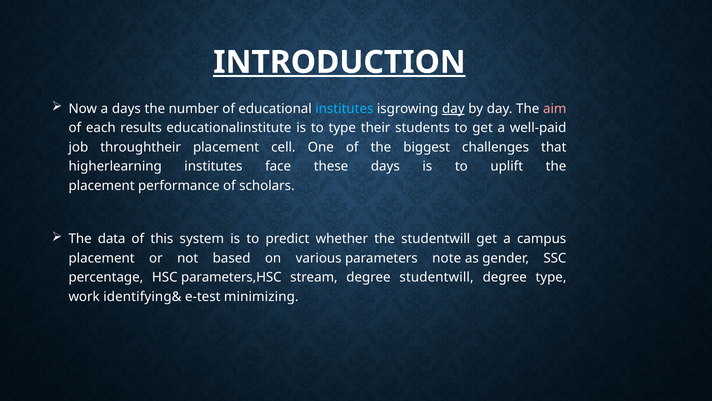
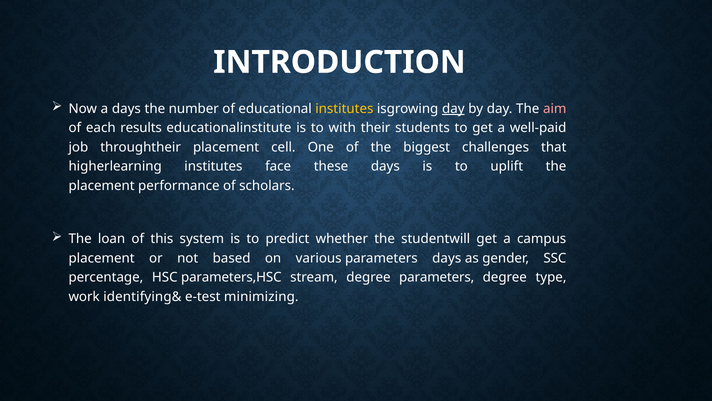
INTRODUCTION underline: present -> none
institutes at (344, 109) colour: light blue -> yellow
to type: type -> with
data: data -> loan
parameters note: note -> days
degree studentwill: studentwill -> parameters
